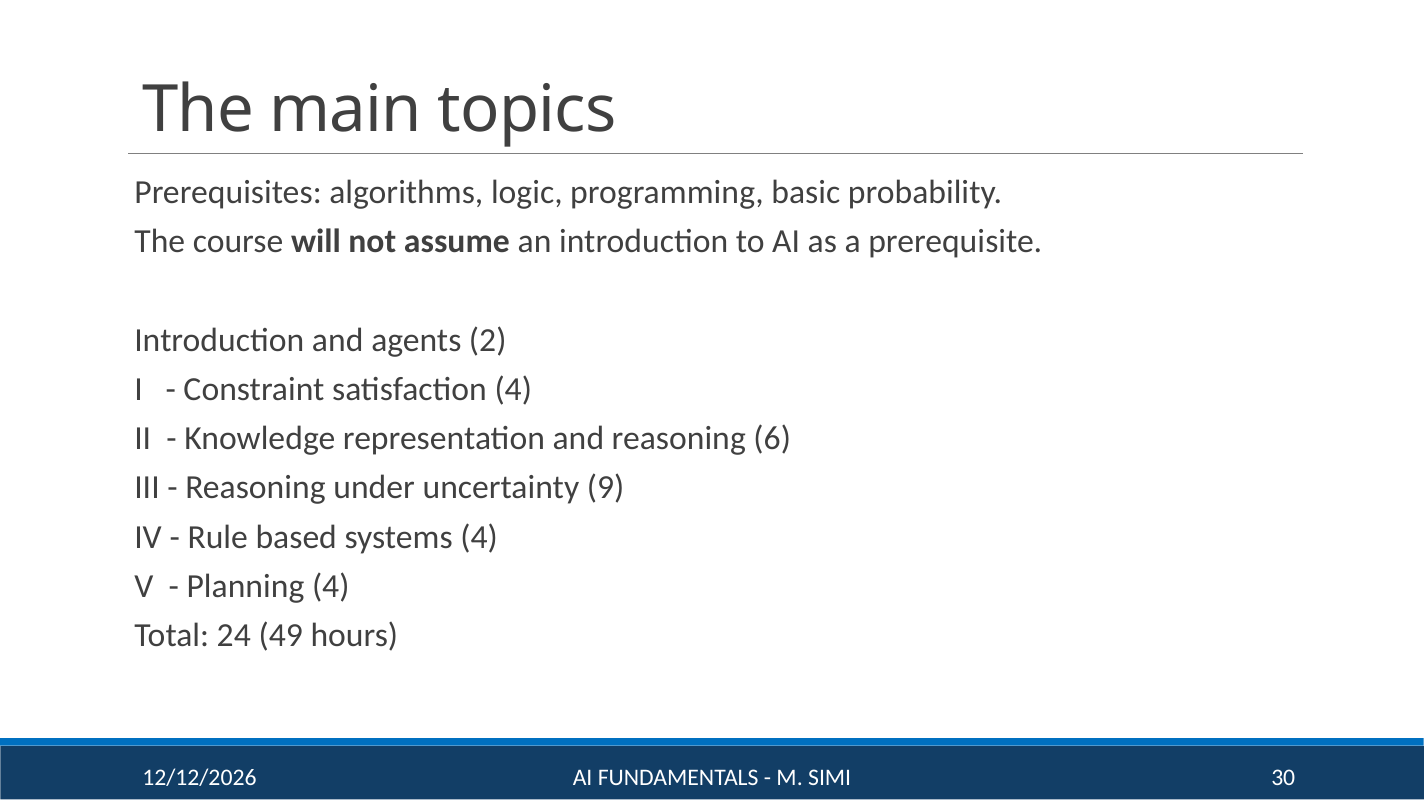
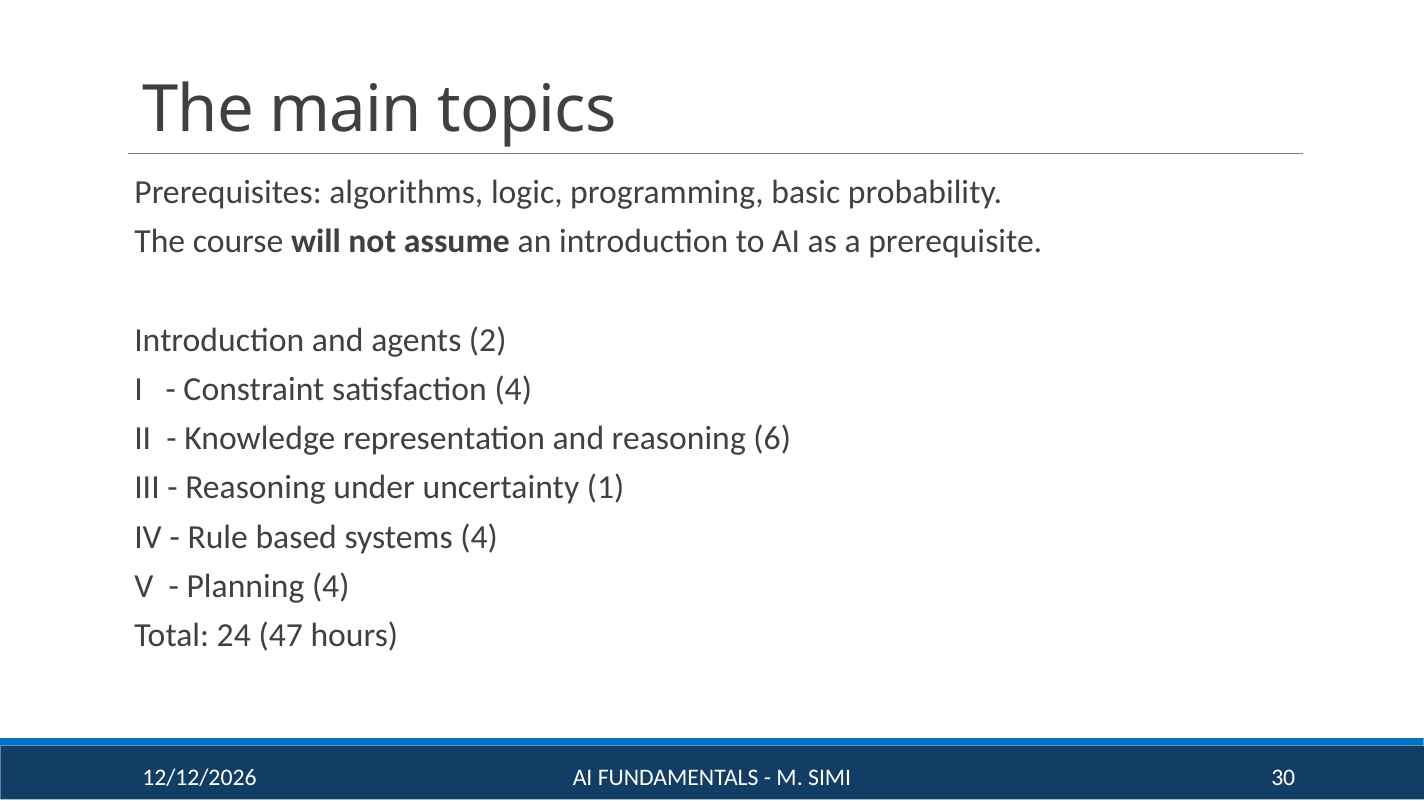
9: 9 -> 1
49: 49 -> 47
